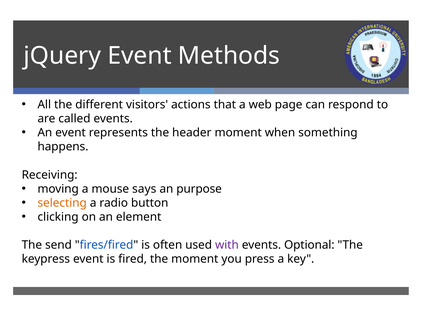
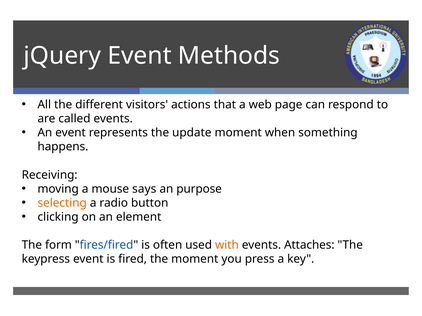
header: header -> update
send: send -> form
with colour: purple -> orange
Optional: Optional -> Attaches
